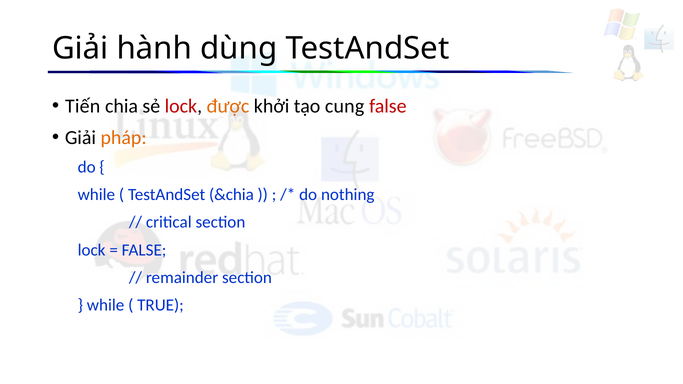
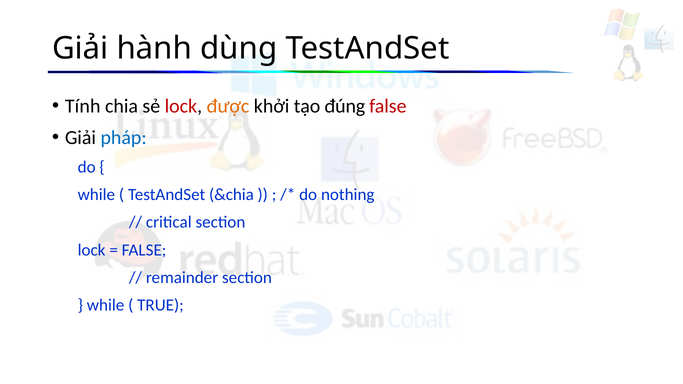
Tiến: Tiến -> Tính
cung: cung -> đúng
pháp colour: orange -> blue
